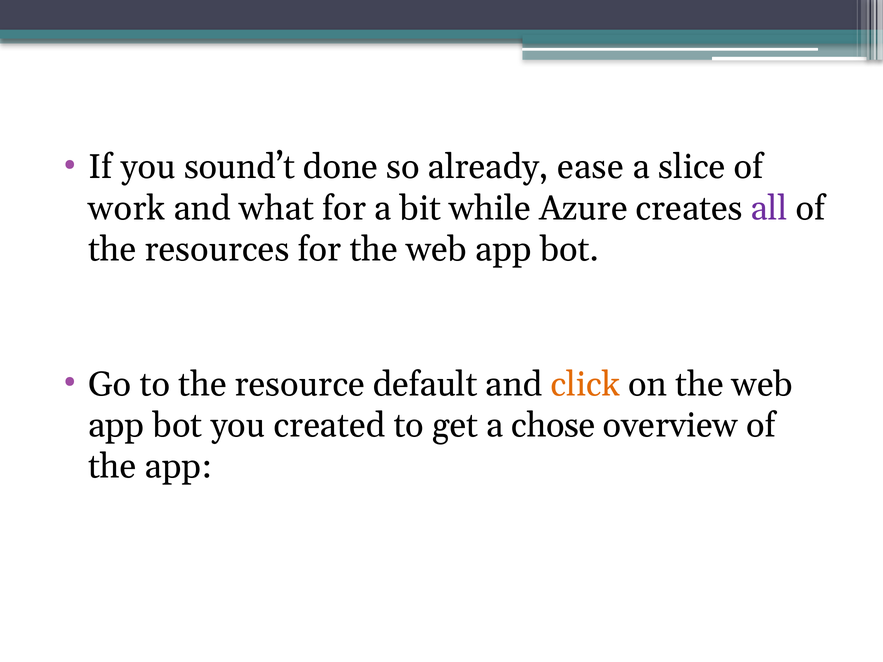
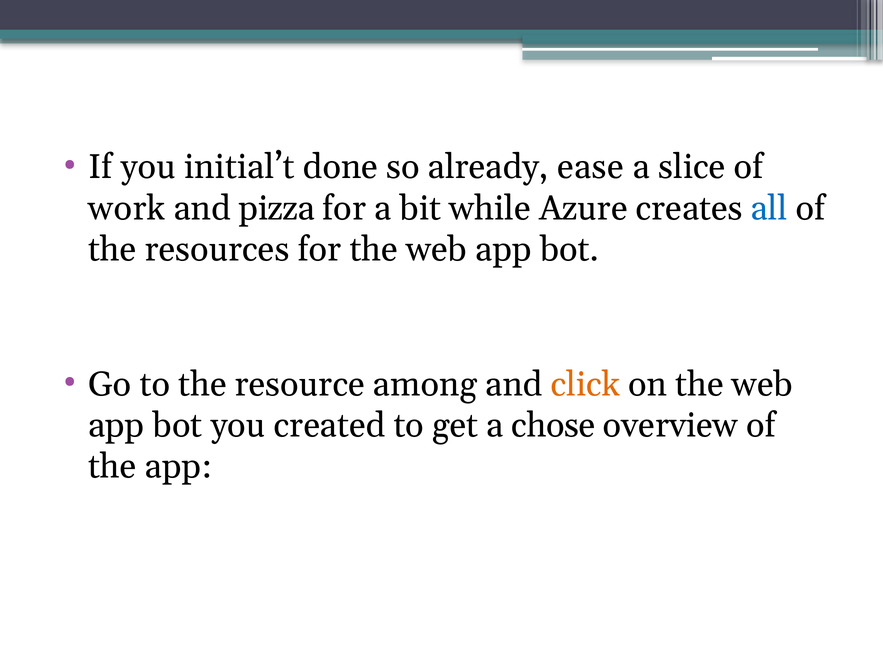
sound’t: sound’t -> initial’t
what: what -> pizza
all colour: purple -> blue
default: default -> among
